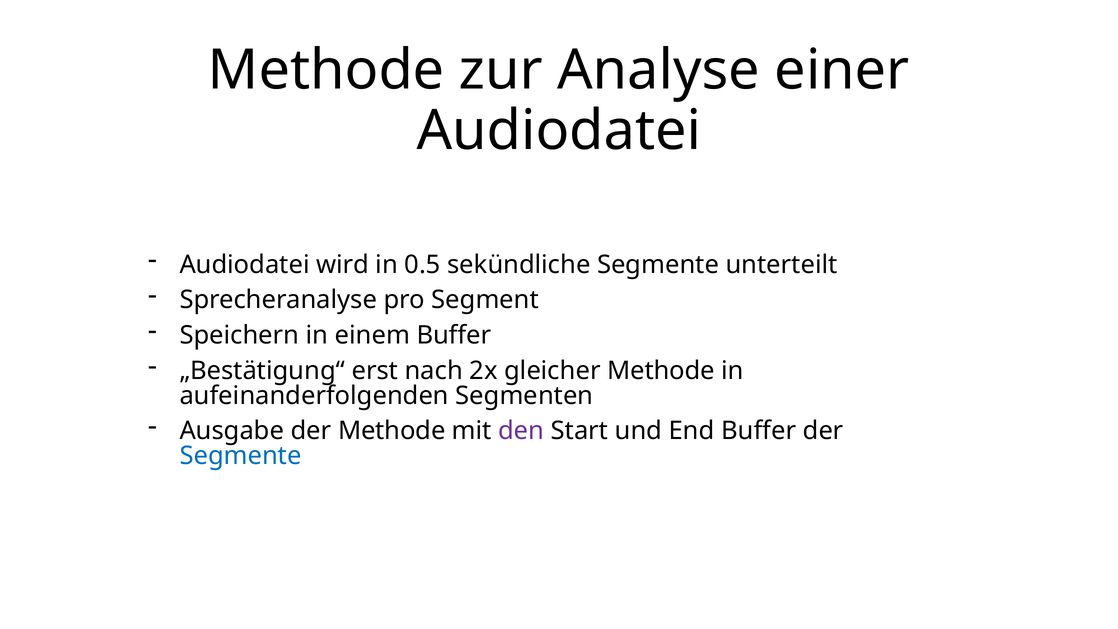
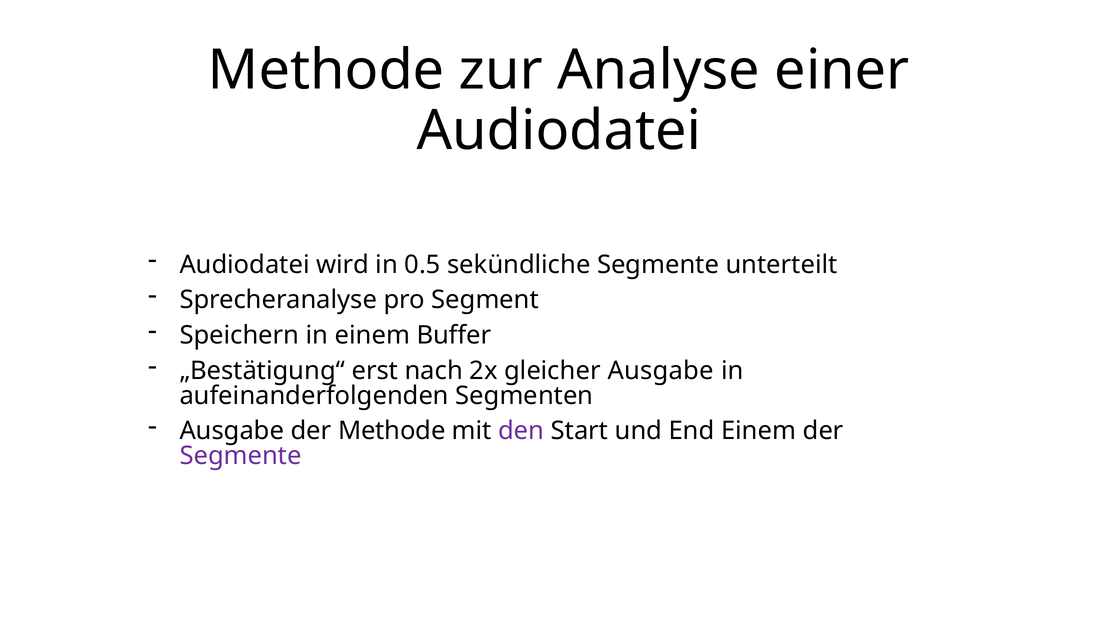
gleicher Methode: Methode -> Ausgabe
End Buffer: Buffer -> Einem
Segmente at (241, 456) colour: blue -> purple
